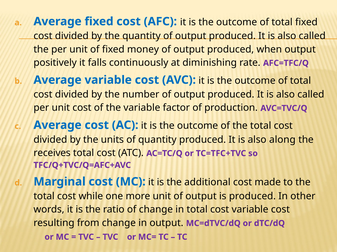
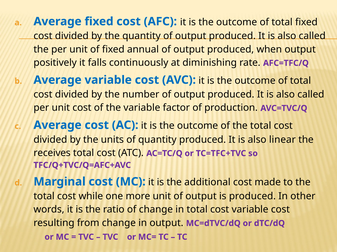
money: money -> annual
along: along -> linear
